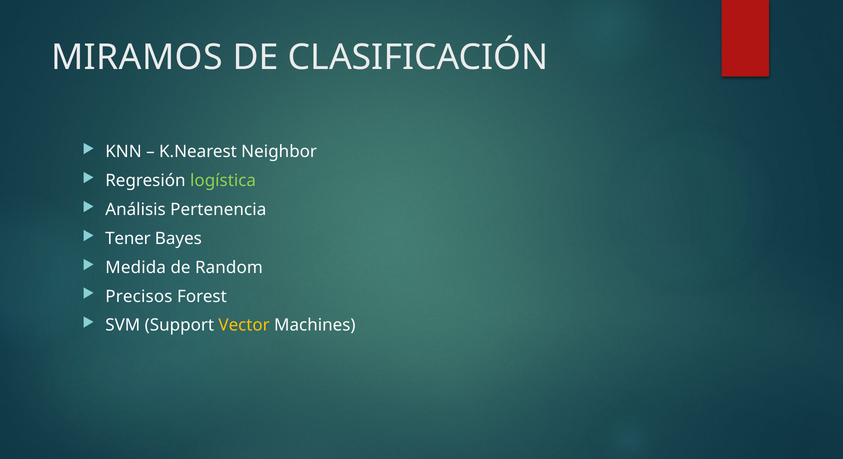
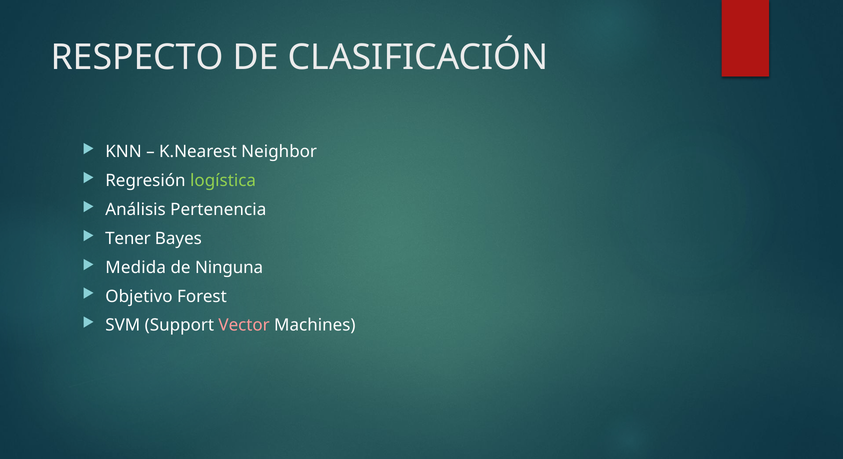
MIRAMOS: MIRAMOS -> RESPECTO
Random: Random -> Ninguna
Precisos: Precisos -> Objetivo
Vector colour: yellow -> pink
